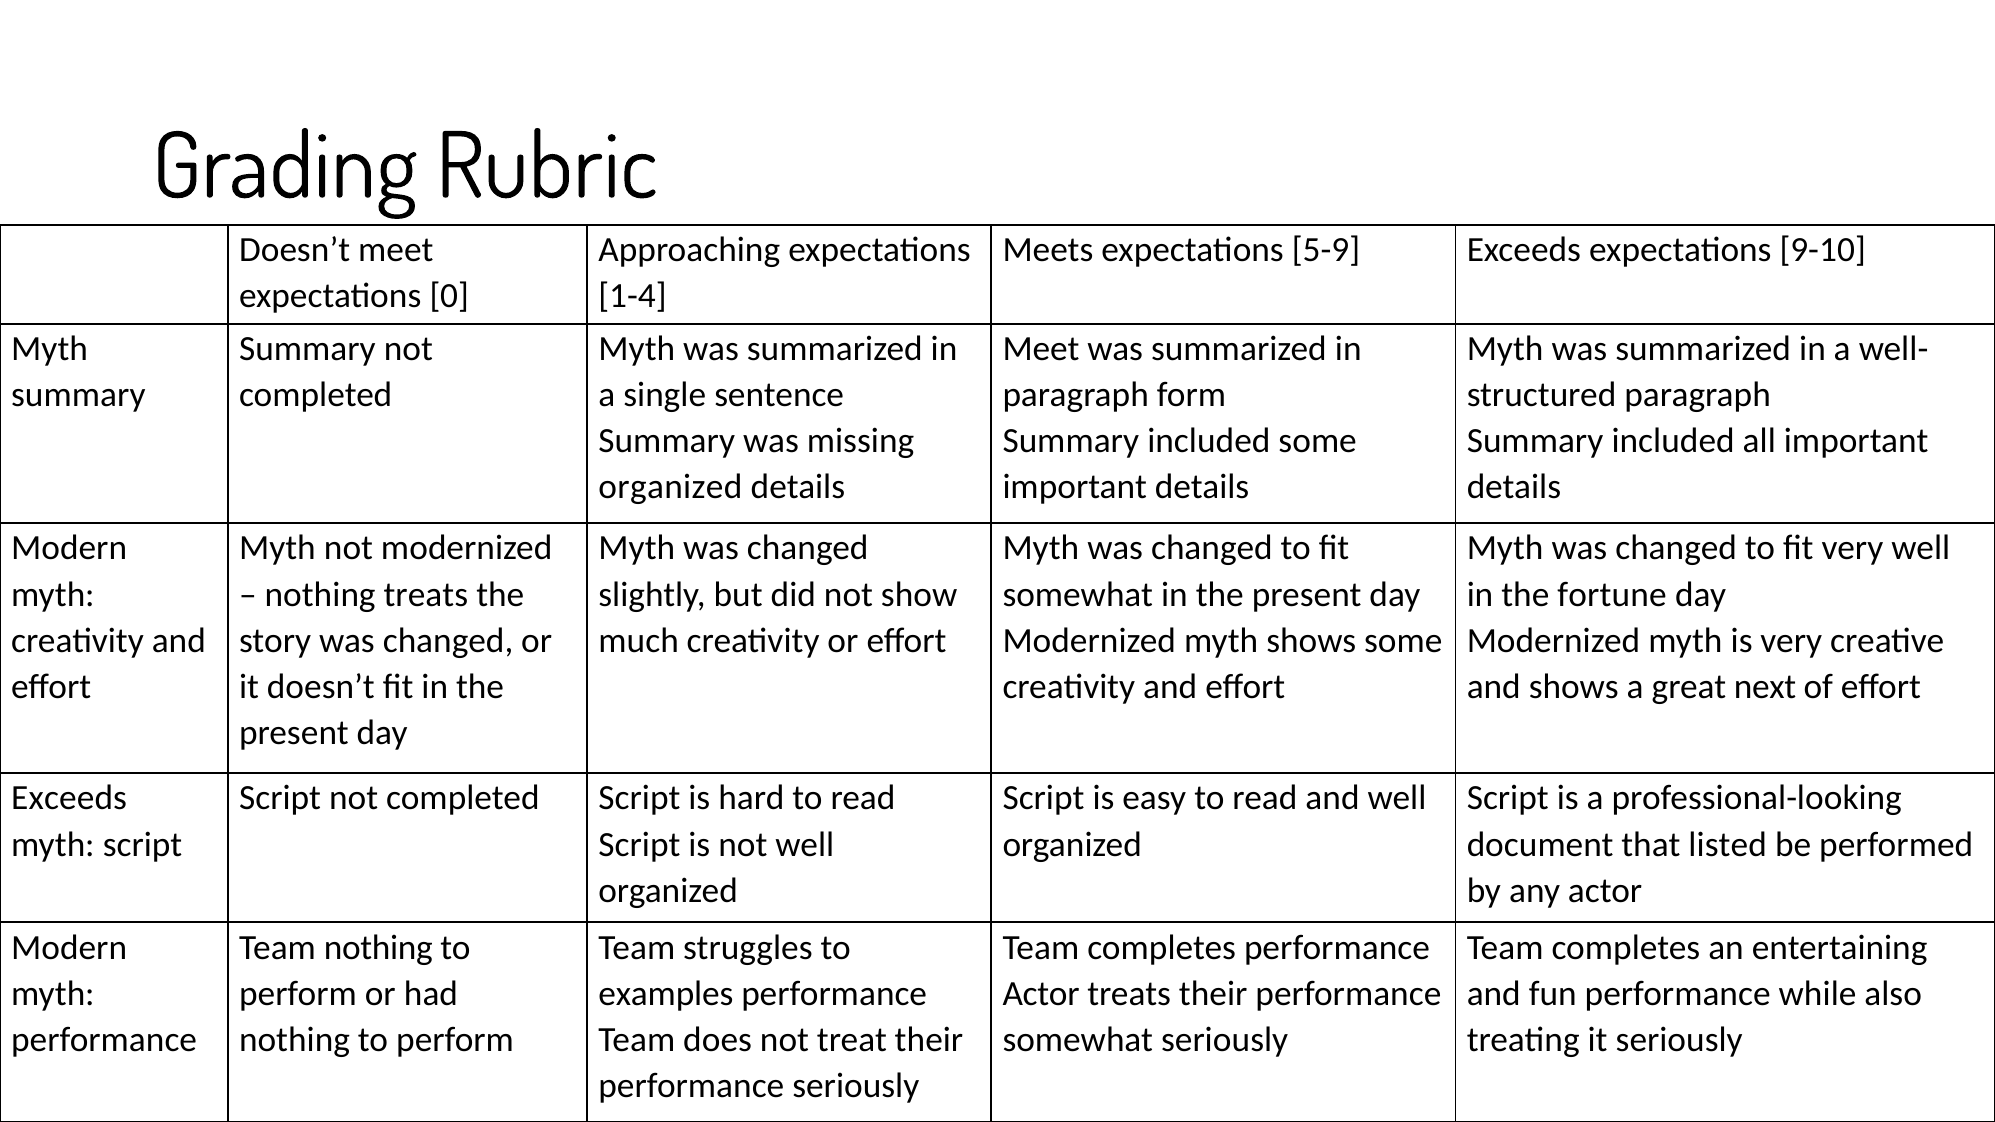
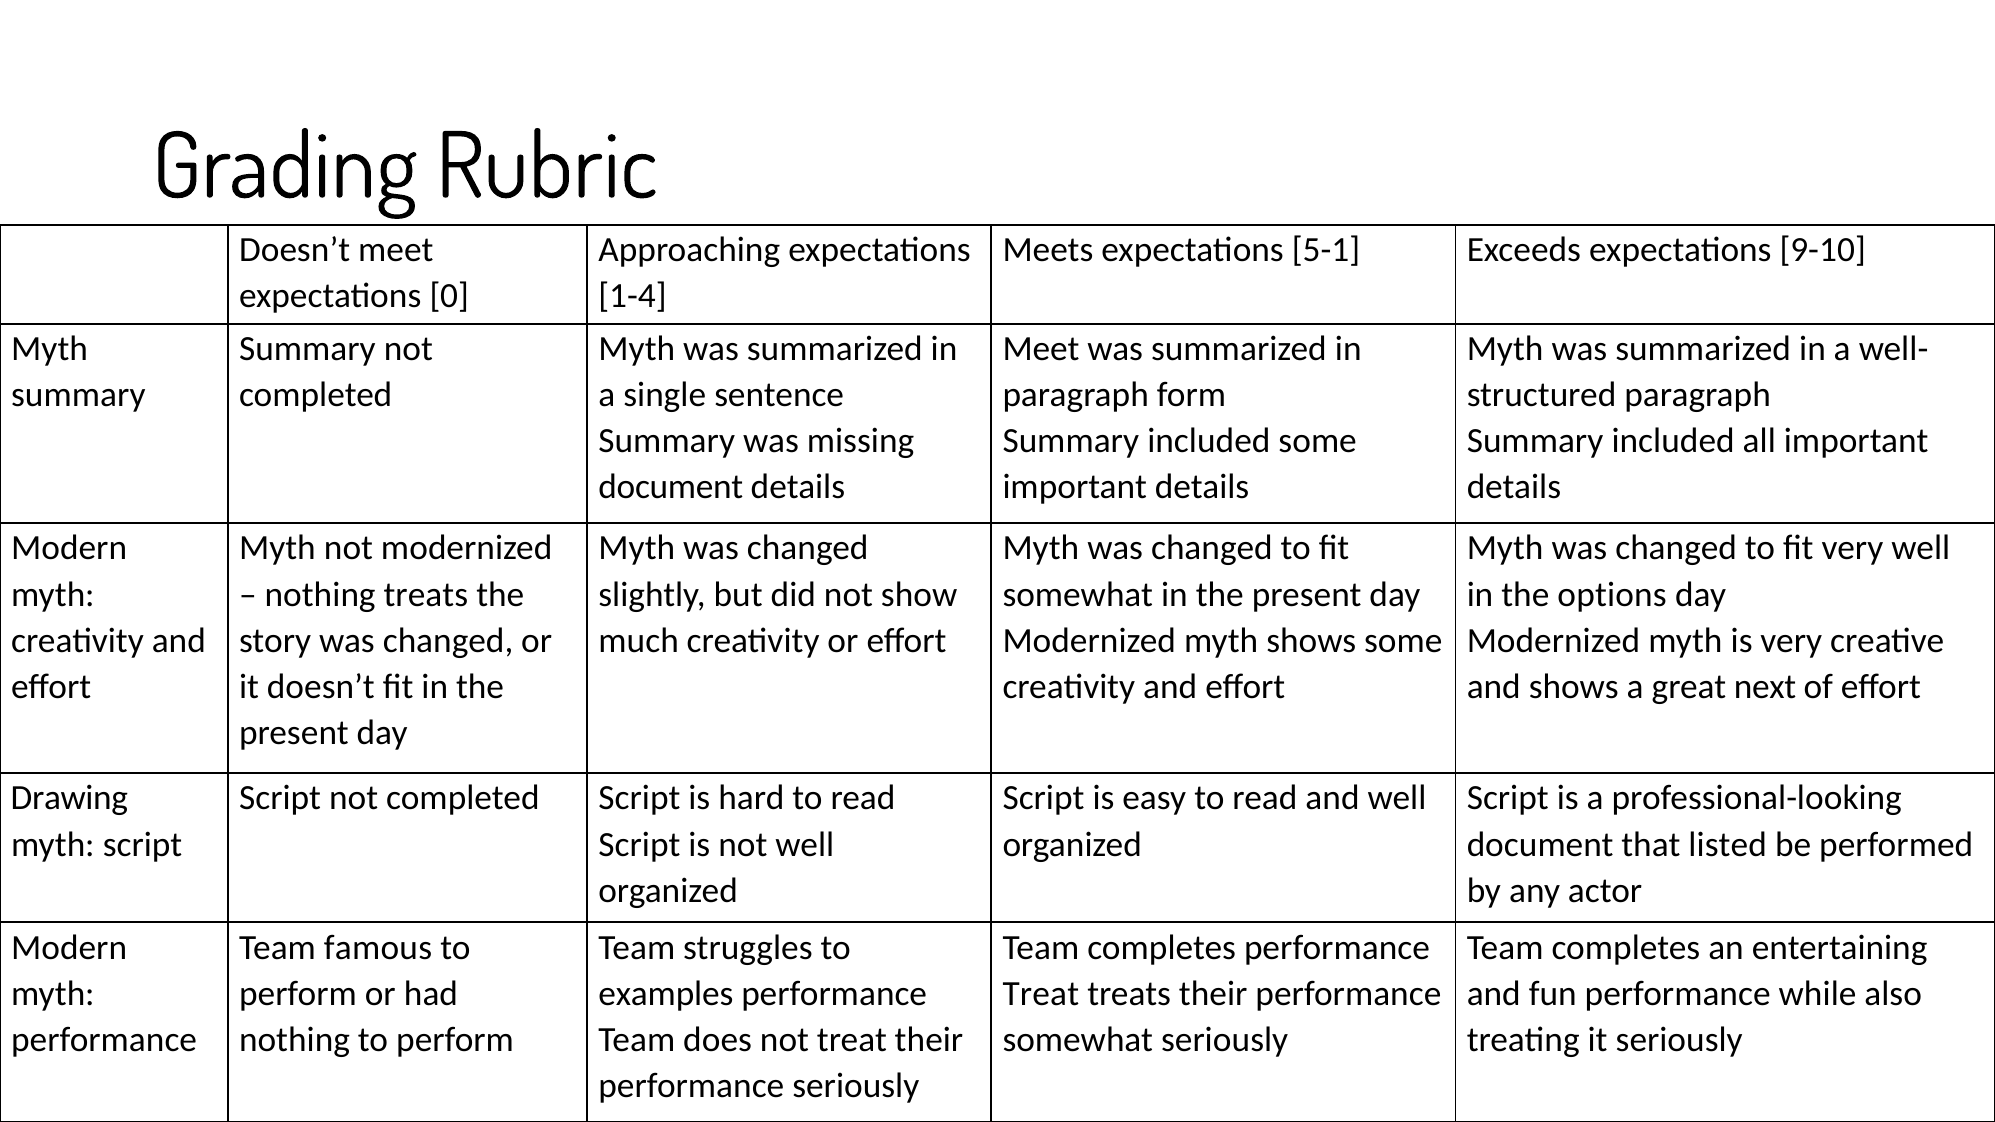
5-9: 5-9 -> 5-1
organized at (670, 487): organized -> document
fortune: fortune -> options
Exceeds at (69, 798): Exceeds -> Drawing
Team nothing: nothing -> famous
Actor at (1041, 994): Actor -> Treat
